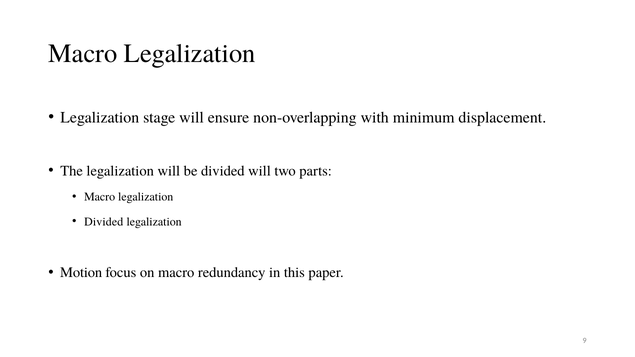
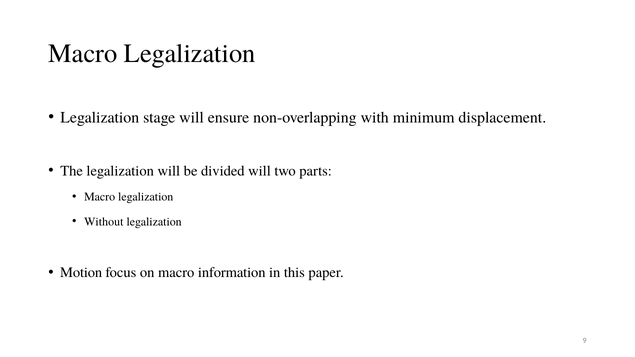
Divided at (104, 222): Divided -> Without
redundancy: redundancy -> information
